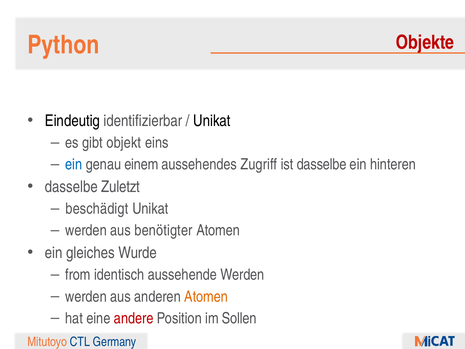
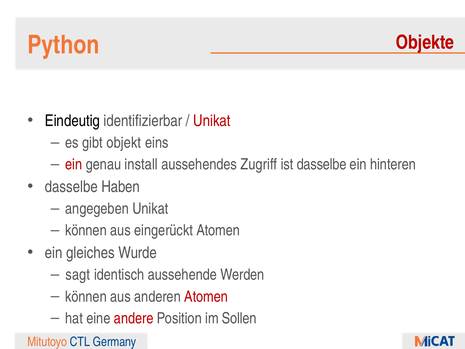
Unikat at (212, 121) colour: black -> red
ein at (74, 164) colour: blue -> red
einem: einem -> install
Zuletzt: Zuletzt -> Haben
beschädigt: beschädigt -> angegeben
werden at (86, 230): werden -> können
benötigter: benötigter -> eingerückt
from: from -> sagt
werden at (86, 296): werden -> können
Atomen at (206, 296) colour: orange -> red
